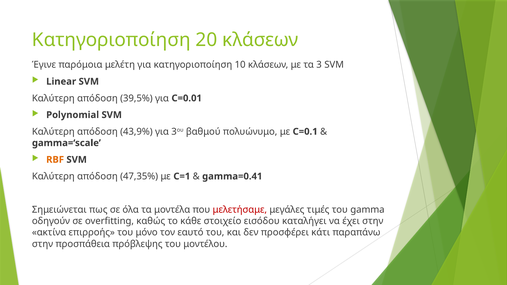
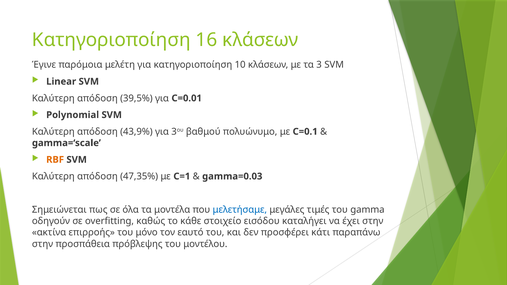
20: 20 -> 16
gamma=0.41: gamma=0.41 -> gamma=0.03
μελετήσαμε colour: red -> blue
